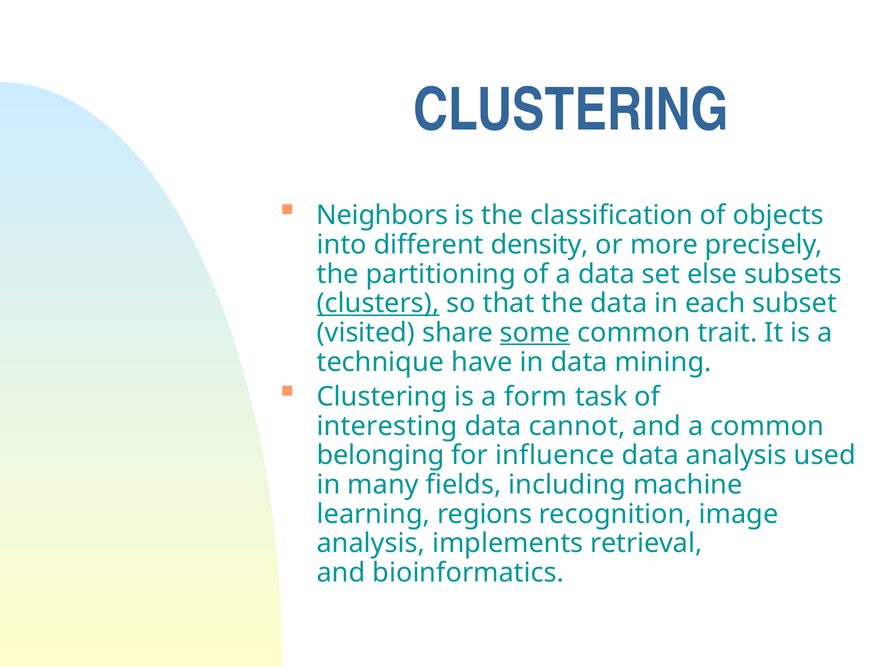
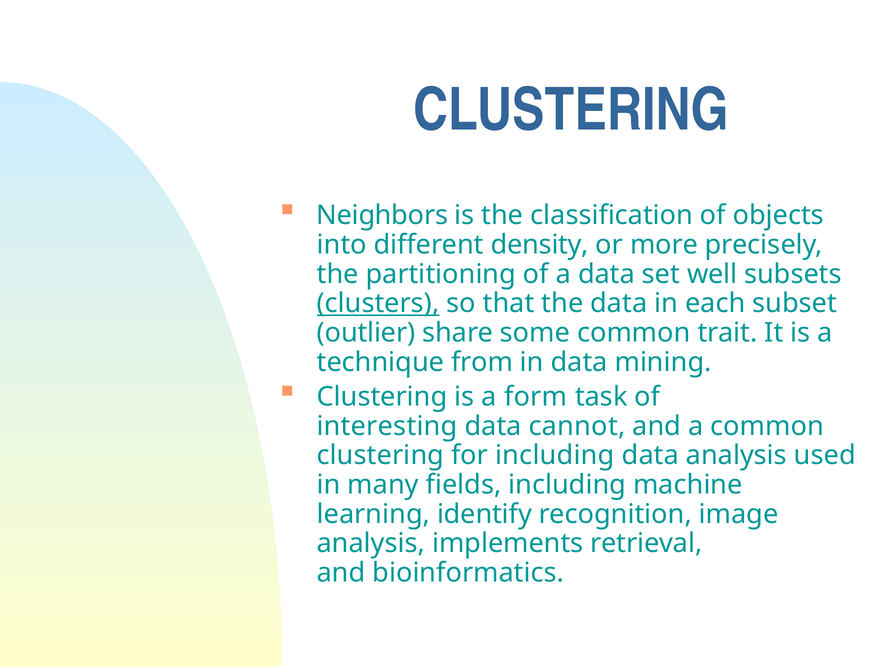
else: else -> well
visited: visited -> outlier
some underline: present -> none
have: have -> from
belonging at (381, 456): belonging -> clustering
for influence: influence -> including
regions: regions -> identify
